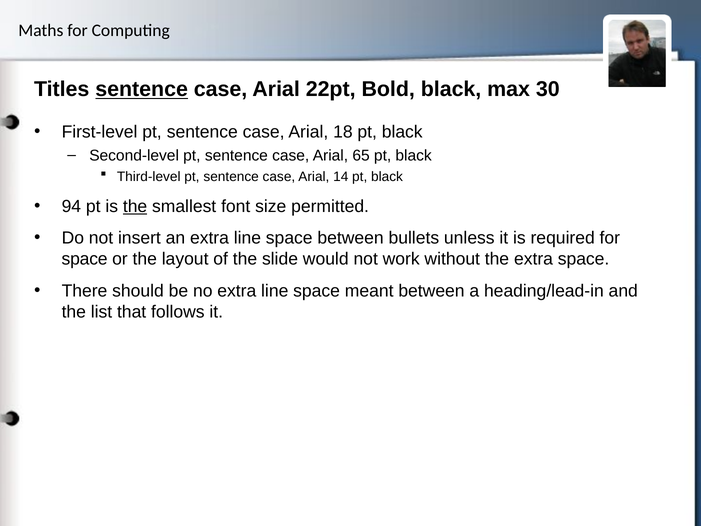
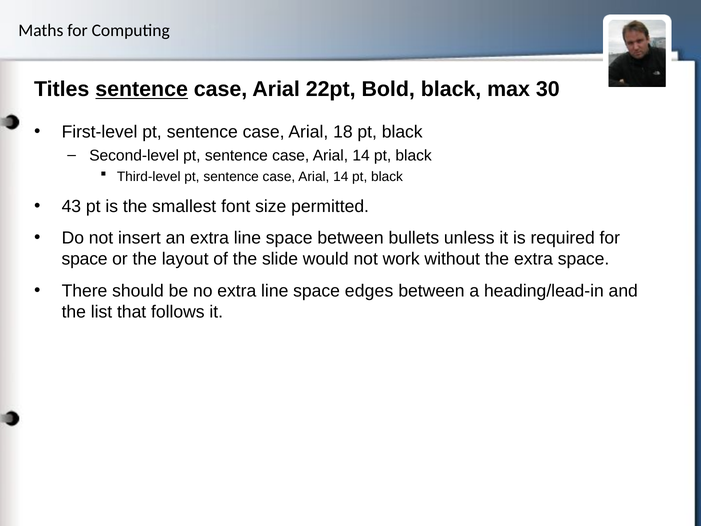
65 at (361, 155): 65 -> 14
94: 94 -> 43
the at (135, 206) underline: present -> none
meant: meant -> edges
